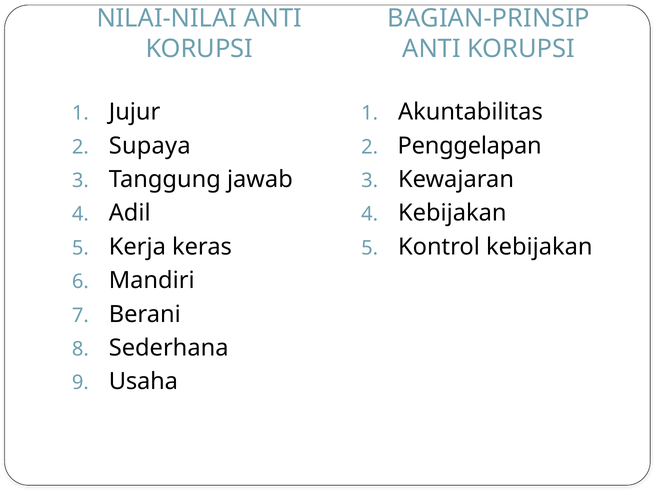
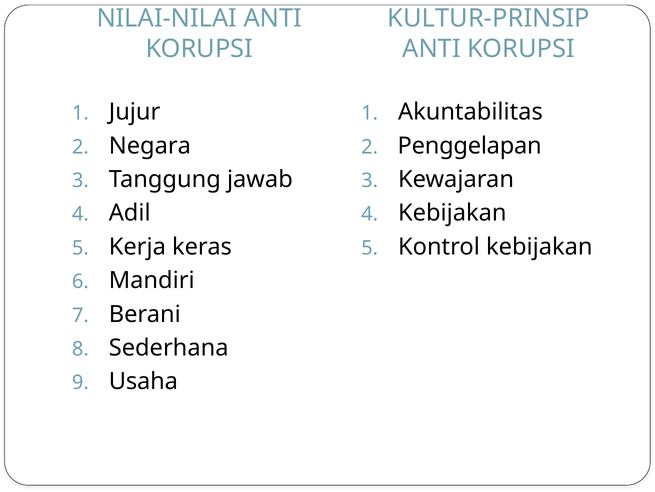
BAGIAN-PRINSIP: BAGIAN-PRINSIP -> KULTUR-PRINSIP
Supaya: Supaya -> Negara
